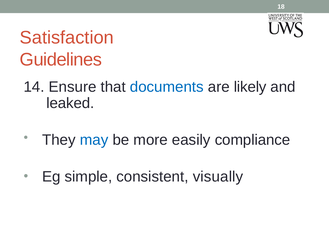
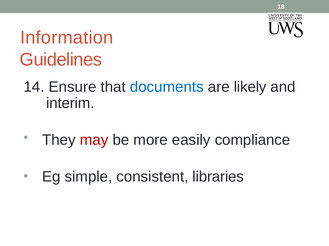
Satisfaction: Satisfaction -> Information
leaked: leaked -> interim
may colour: blue -> red
visually: visually -> libraries
